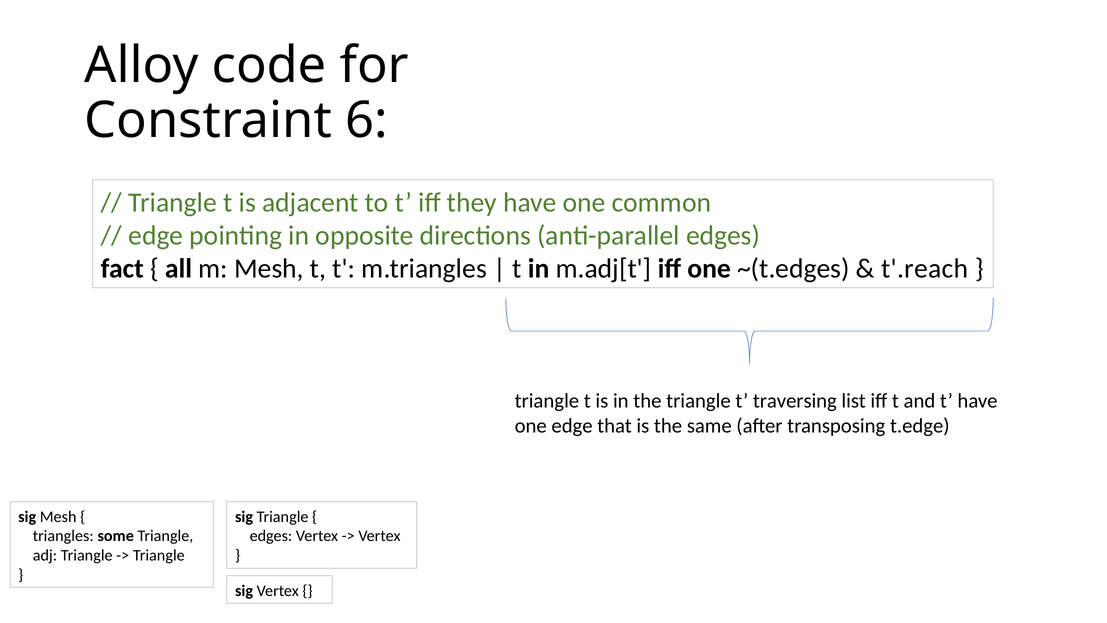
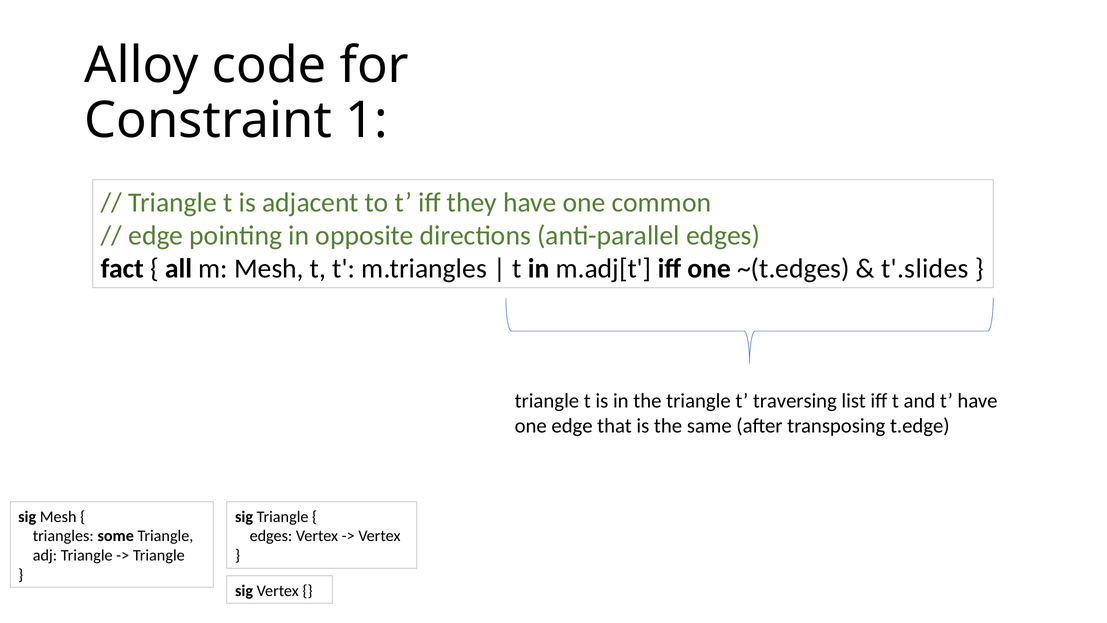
6: 6 -> 1
t'.reach: t'.reach -> t'.slides
